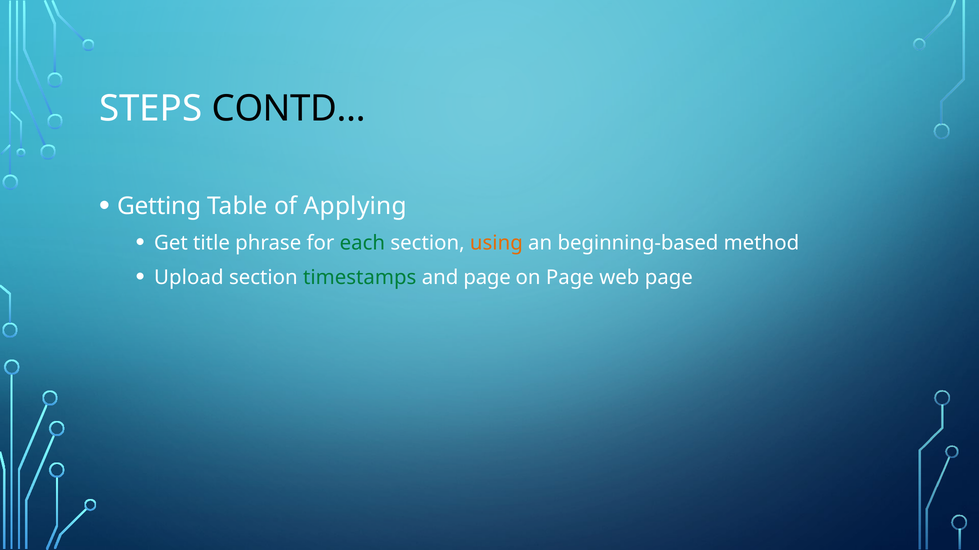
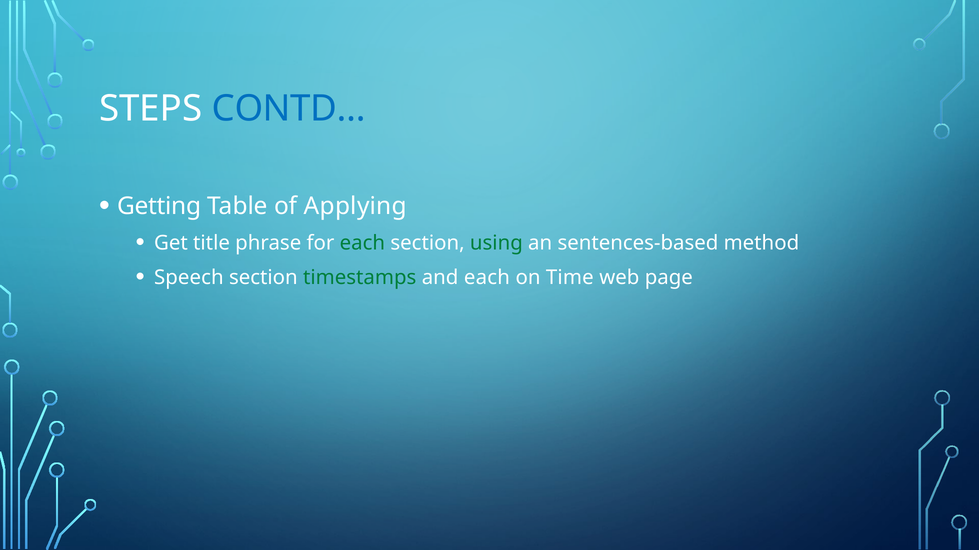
CONTD… colour: black -> blue
using colour: orange -> green
beginning-based: beginning-based -> sentences-based
Upload: Upload -> Speech
and page: page -> each
on Page: Page -> Time
